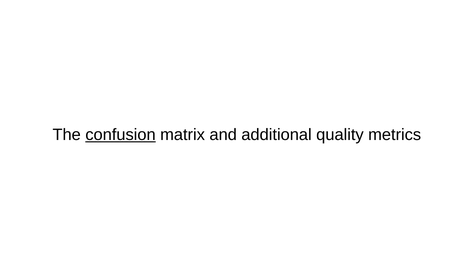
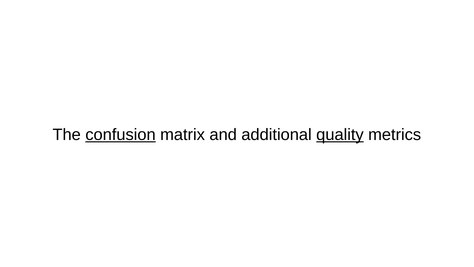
quality underline: none -> present
